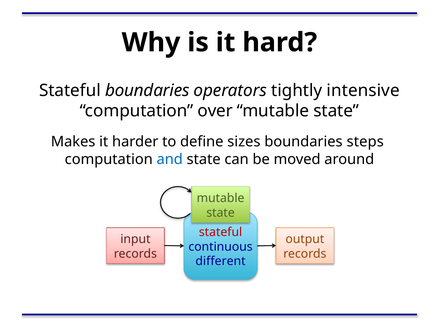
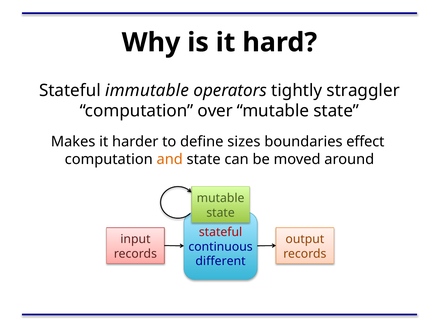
Stateful boundaries: boundaries -> immutable
intensive: intensive -> straggler
steps: steps -> effect
and colour: blue -> orange
